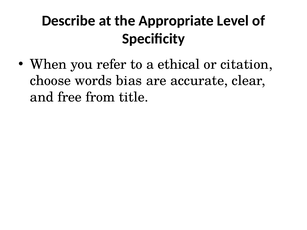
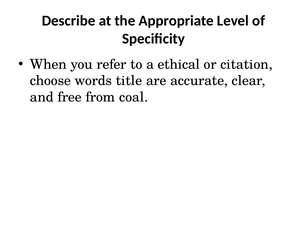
bias: bias -> title
title: title -> coal
